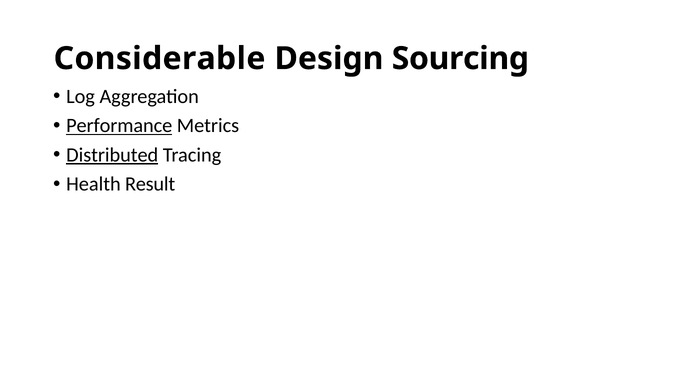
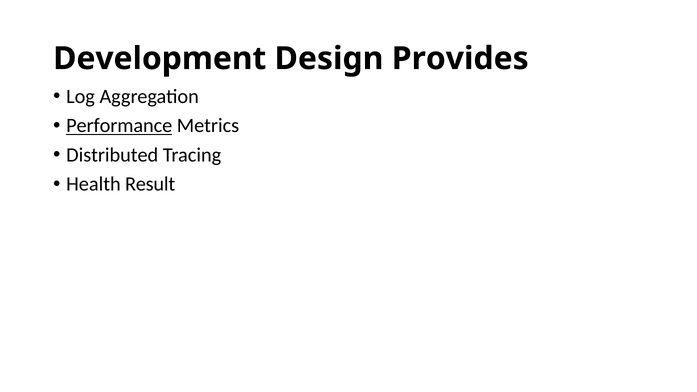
Considerable: Considerable -> Development
Sourcing: Sourcing -> Provides
Distributed underline: present -> none
